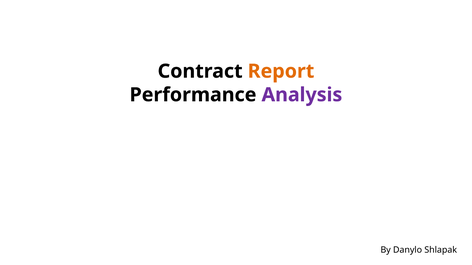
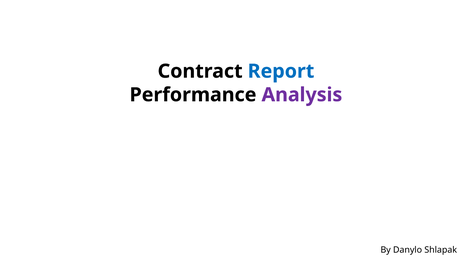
Report colour: orange -> blue
